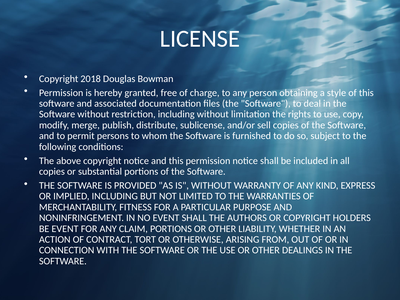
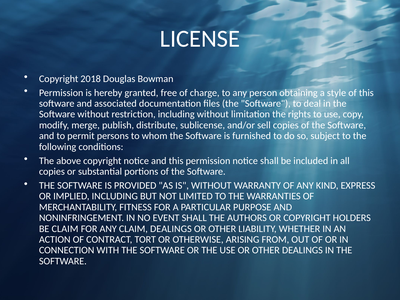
BE EVENT: EVENT -> CLAIM
CLAIM PORTIONS: PORTIONS -> DEALINGS
